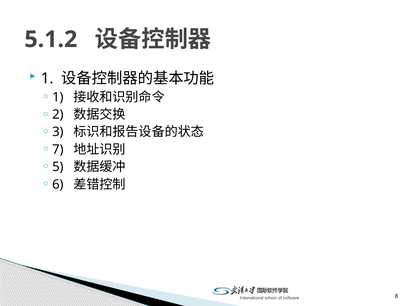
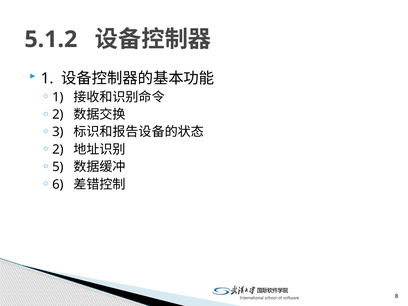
7 at (58, 150): 7 -> 2
